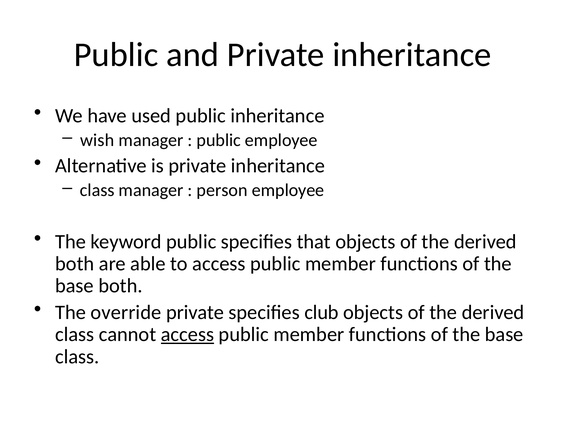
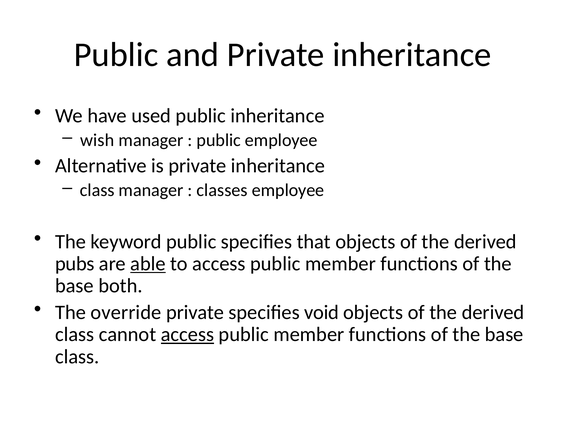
person: person -> classes
both at (75, 263): both -> pubs
able underline: none -> present
club: club -> void
